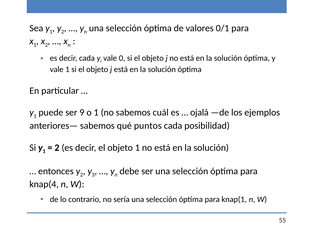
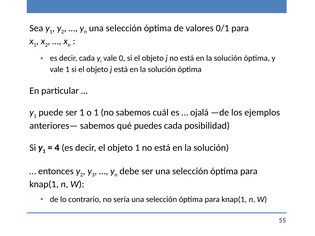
ser 9: 9 -> 1
puntos: puntos -> puedes
2 at (57, 148): 2 -> 4
knap(4 at (44, 184): knap(4 -> knap(1
